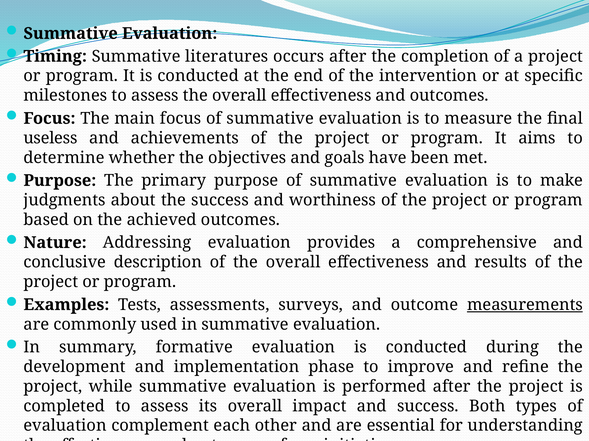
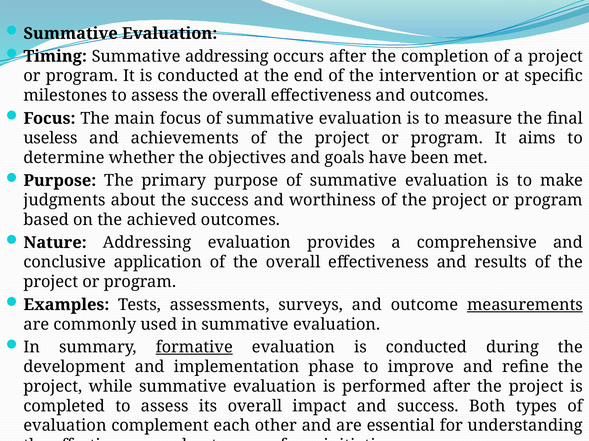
Summative literatures: literatures -> addressing
description: description -> application
formative underline: none -> present
